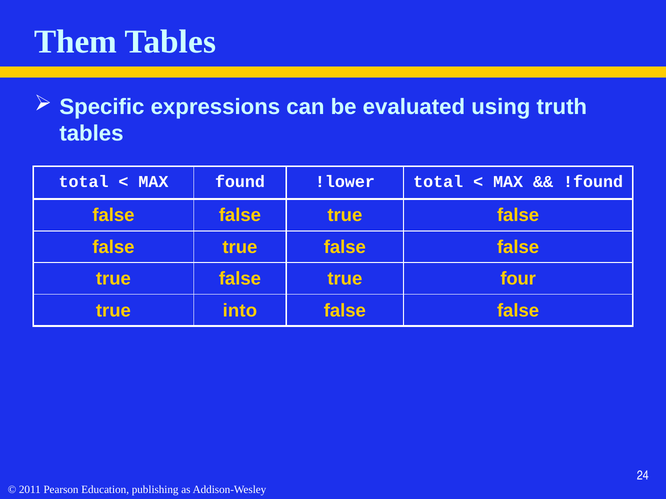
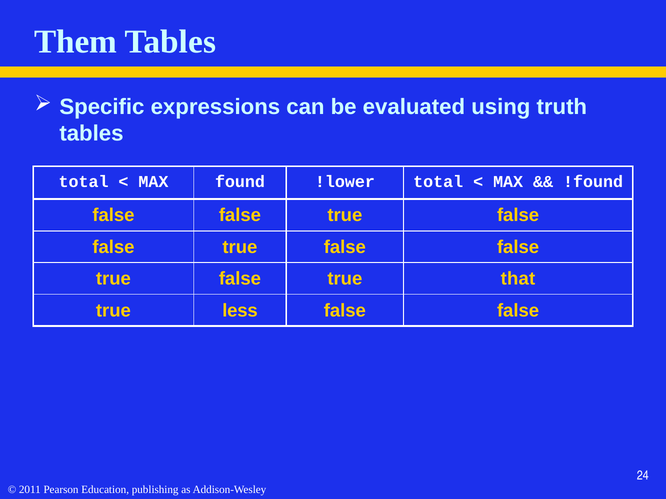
four: four -> that
into: into -> less
